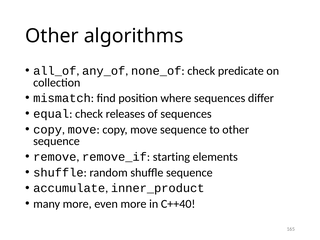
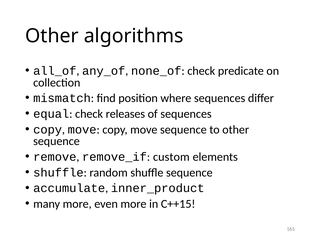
starting: starting -> custom
C++40: C++40 -> C++15
